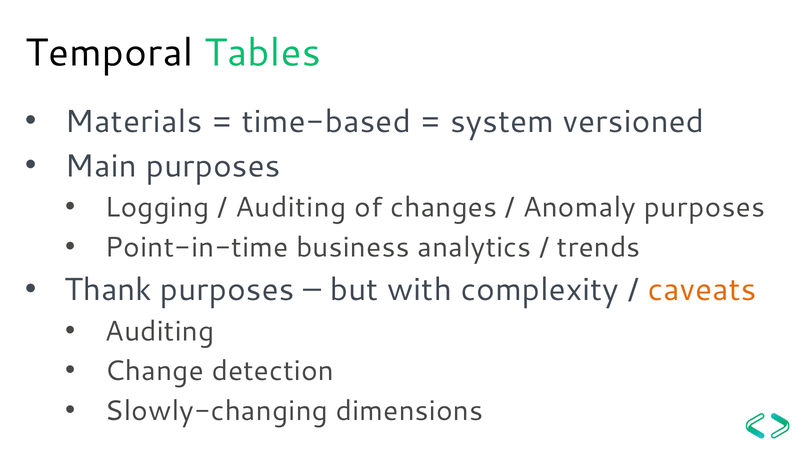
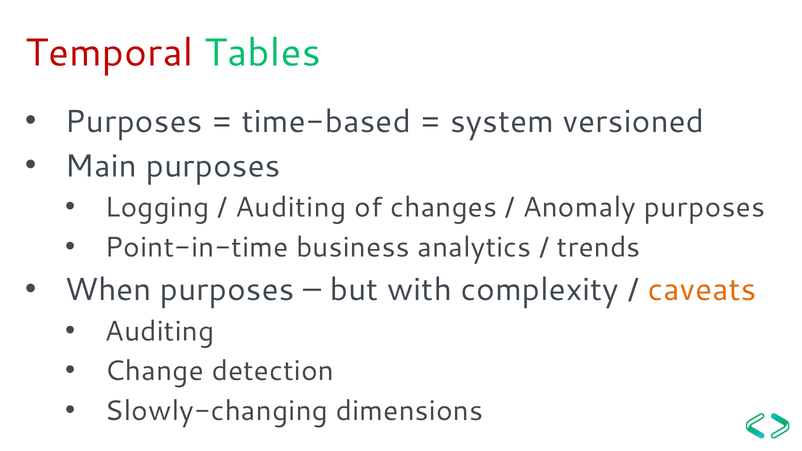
Temporal colour: black -> red
Materials at (134, 122): Materials -> Purposes
Thank: Thank -> When
